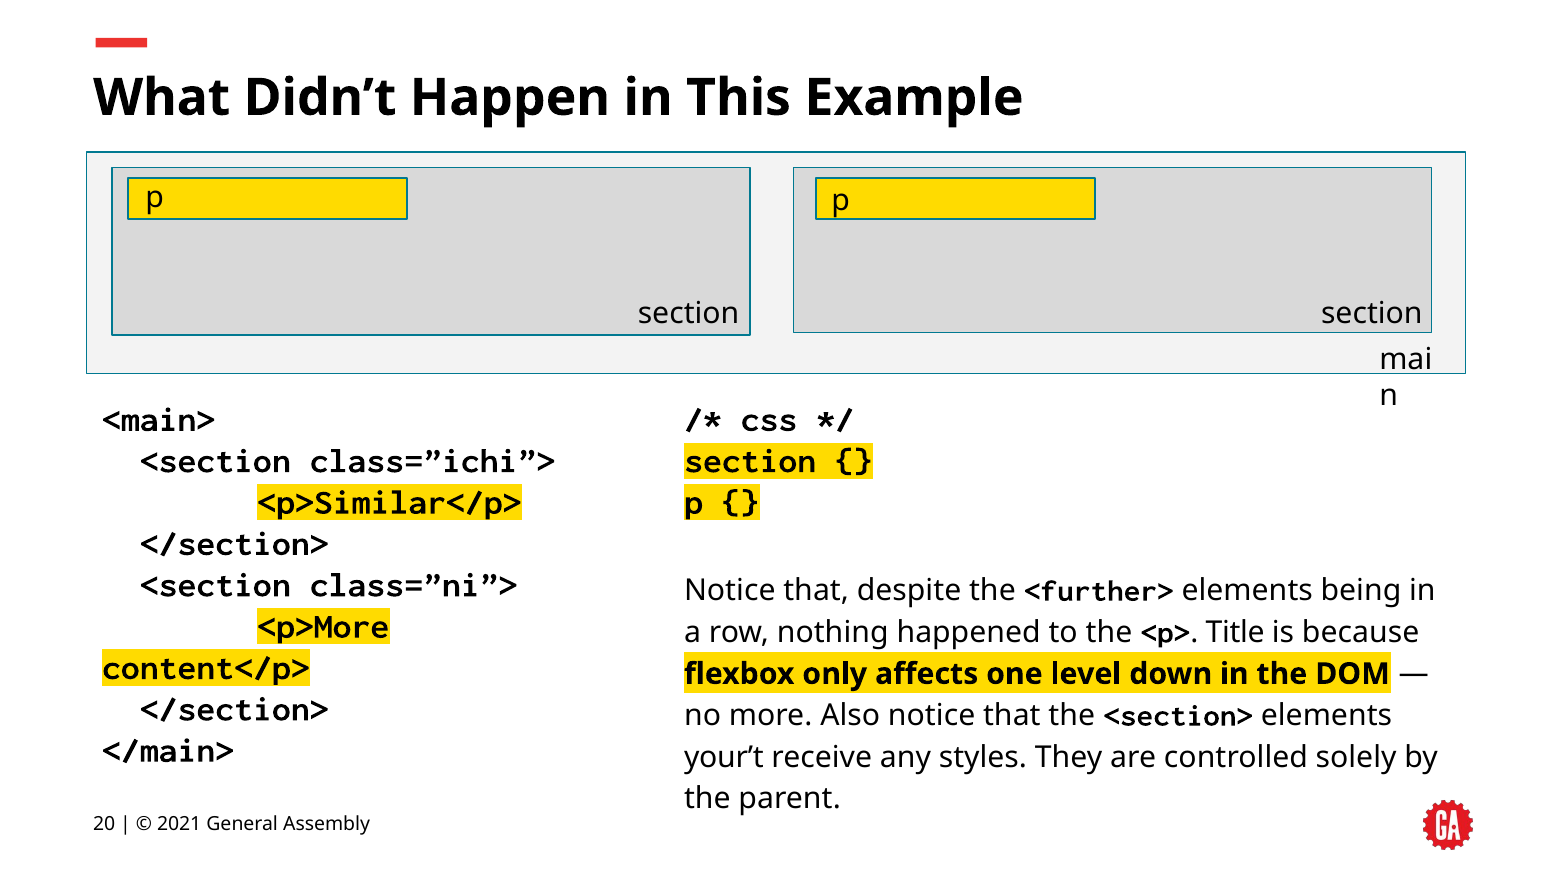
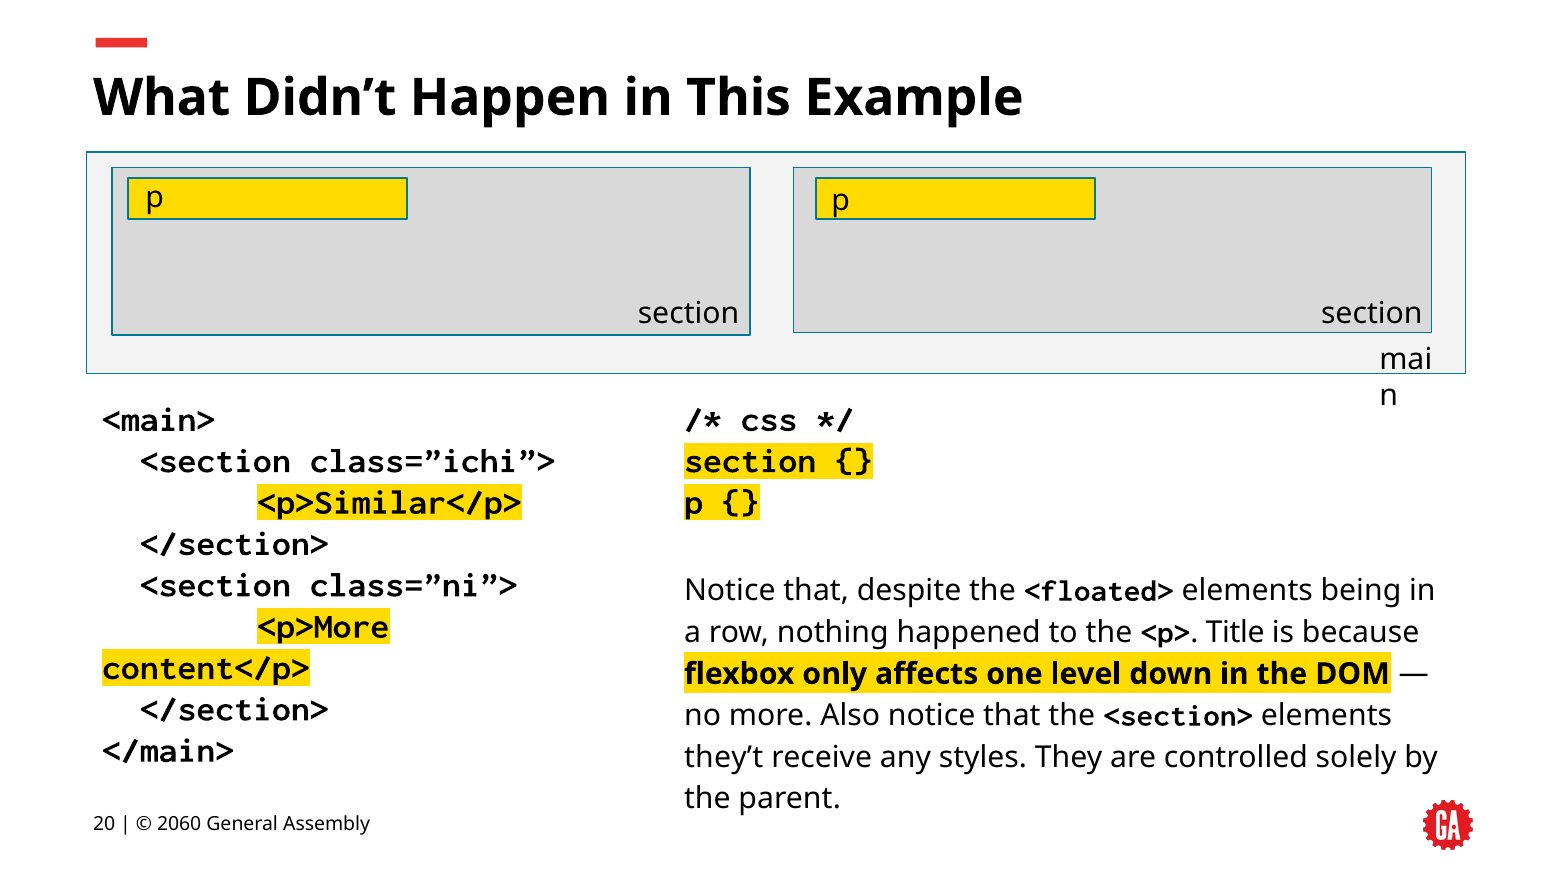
<further>: <further> -> <floated>
your’t: your’t -> they’t
2021: 2021 -> 2060
